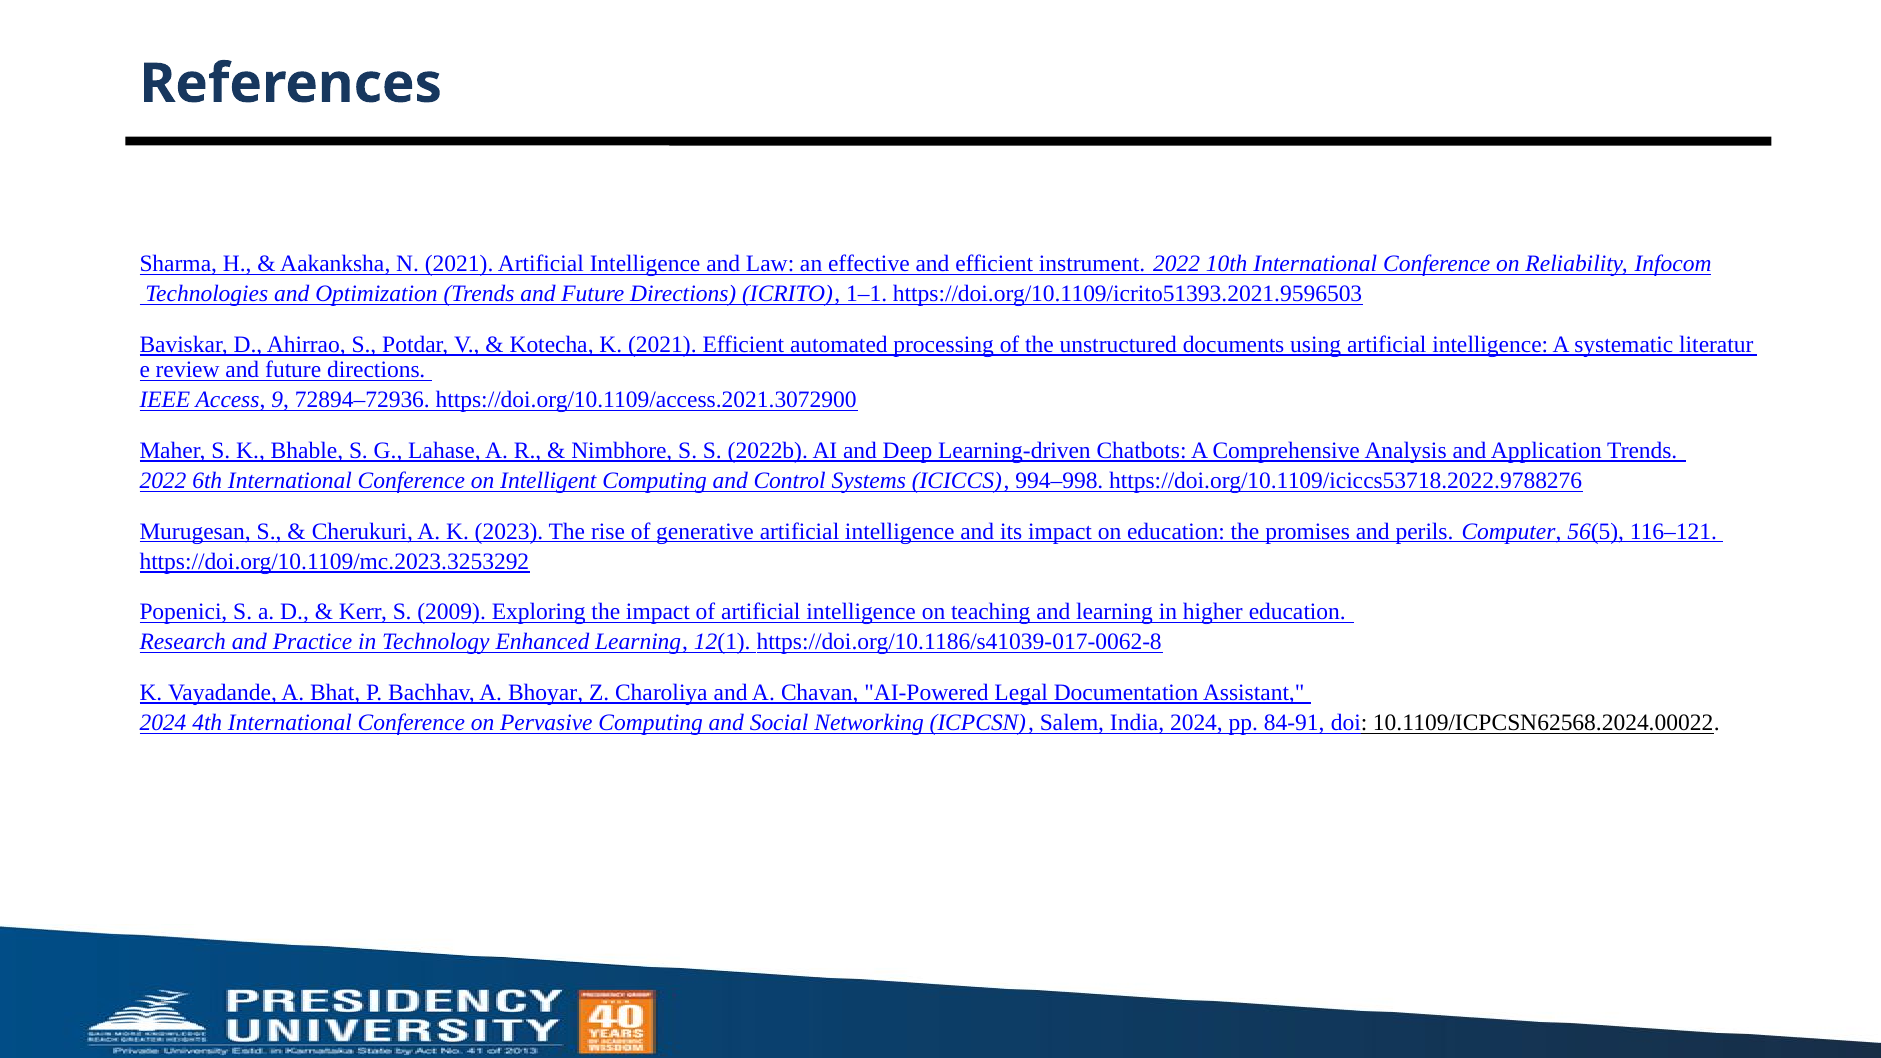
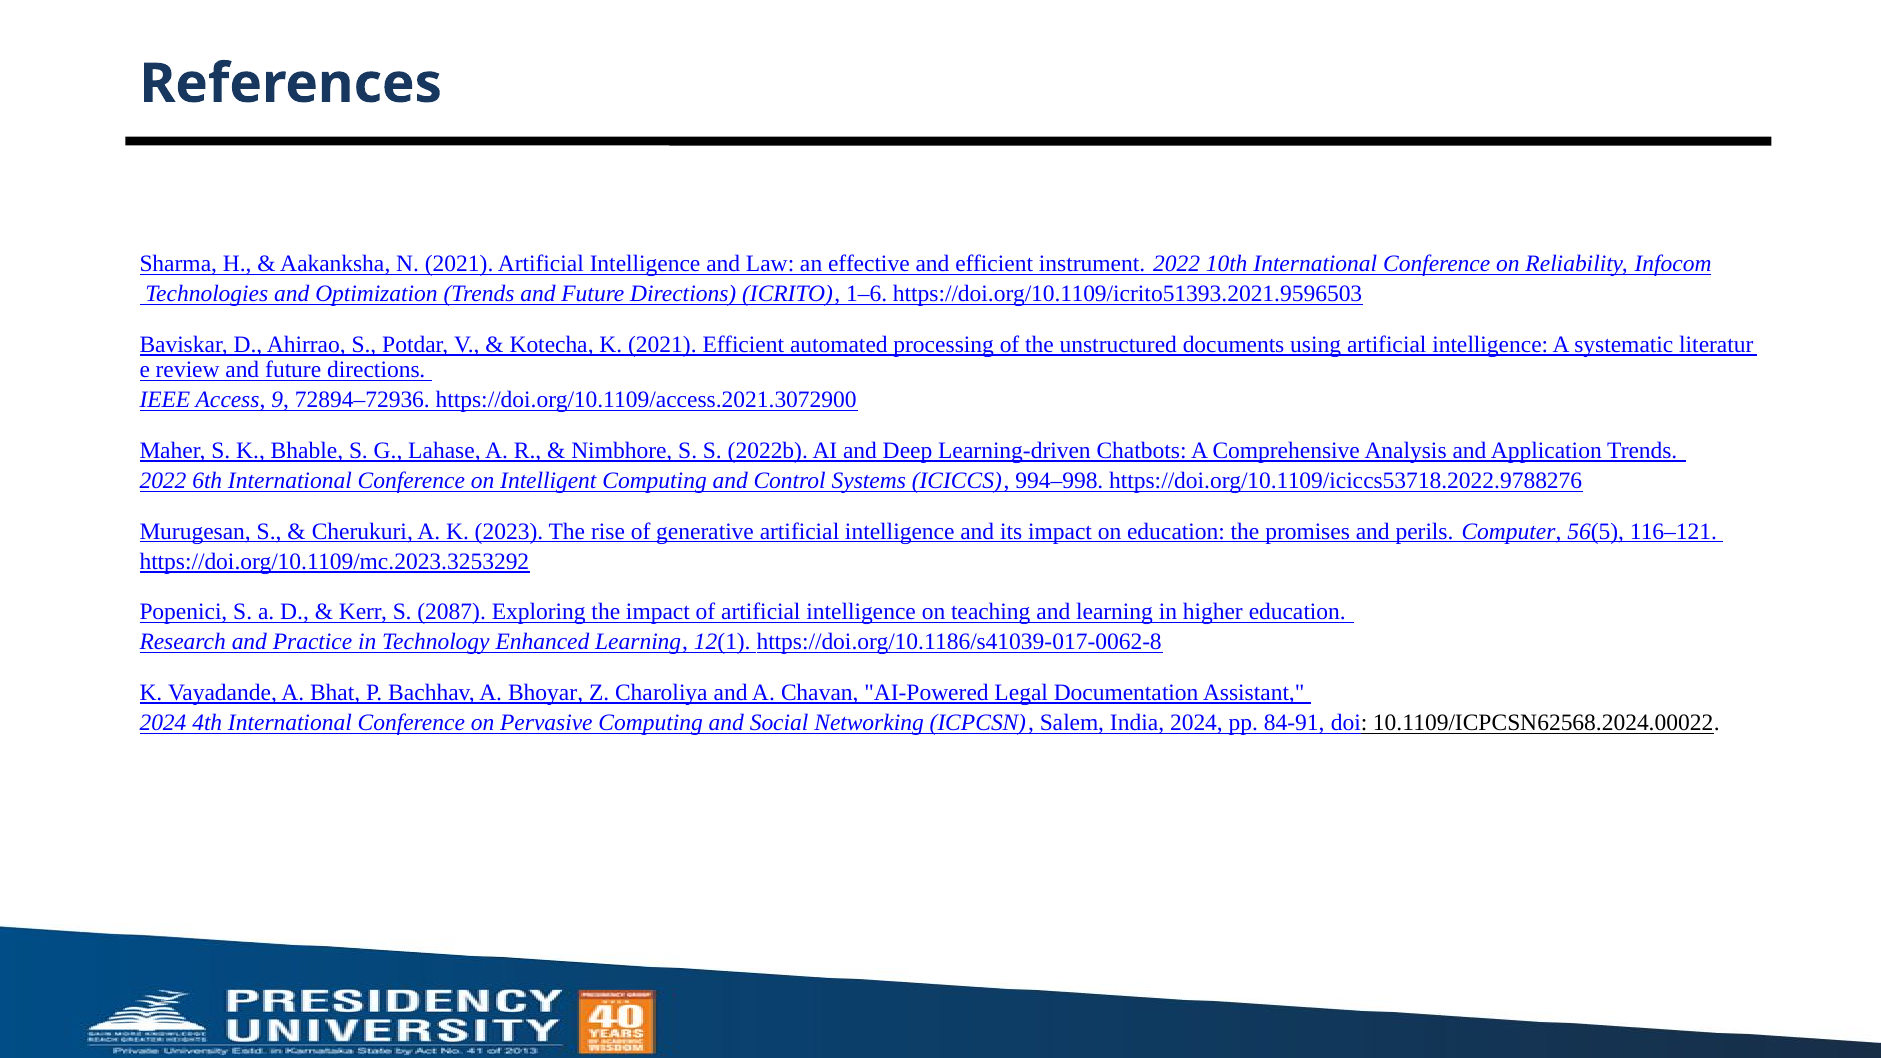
1–1: 1–1 -> 1–6
2009: 2009 -> 2087
